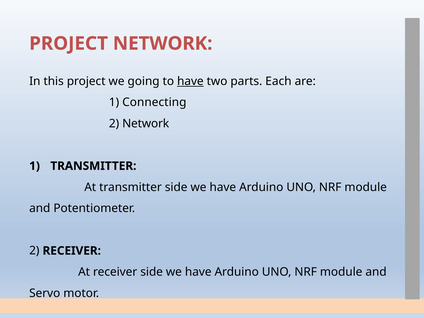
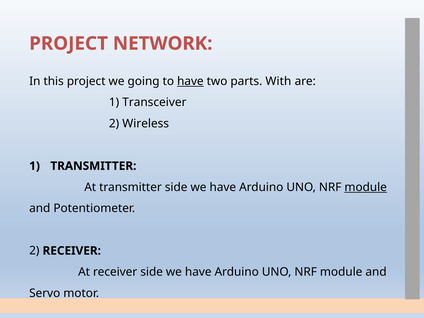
Each: Each -> With
Connecting: Connecting -> Transceiver
2 Network: Network -> Wireless
module at (366, 187) underline: none -> present
